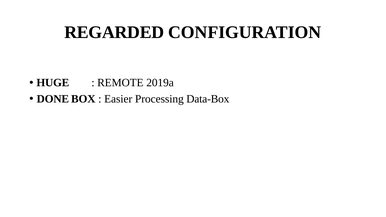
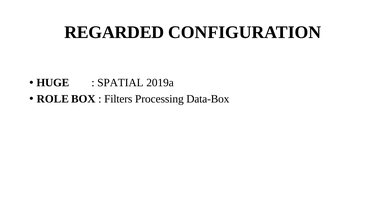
REMOTE: REMOTE -> SPATIAL
DONE: DONE -> ROLE
Easier: Easier -> Filters
